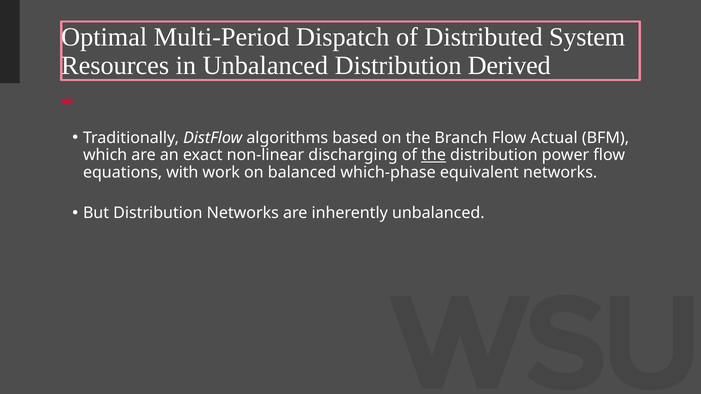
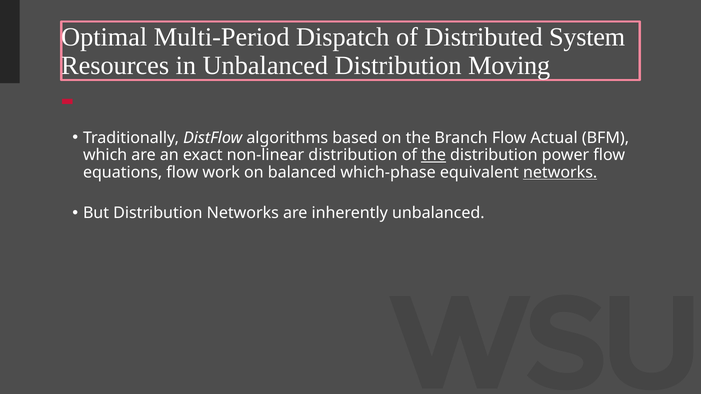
Derived: Derived -> Moving
non-linear discharging: discharging -> distribution
equations with: with -> flow
networks at (560, 173) underline: none -> present
